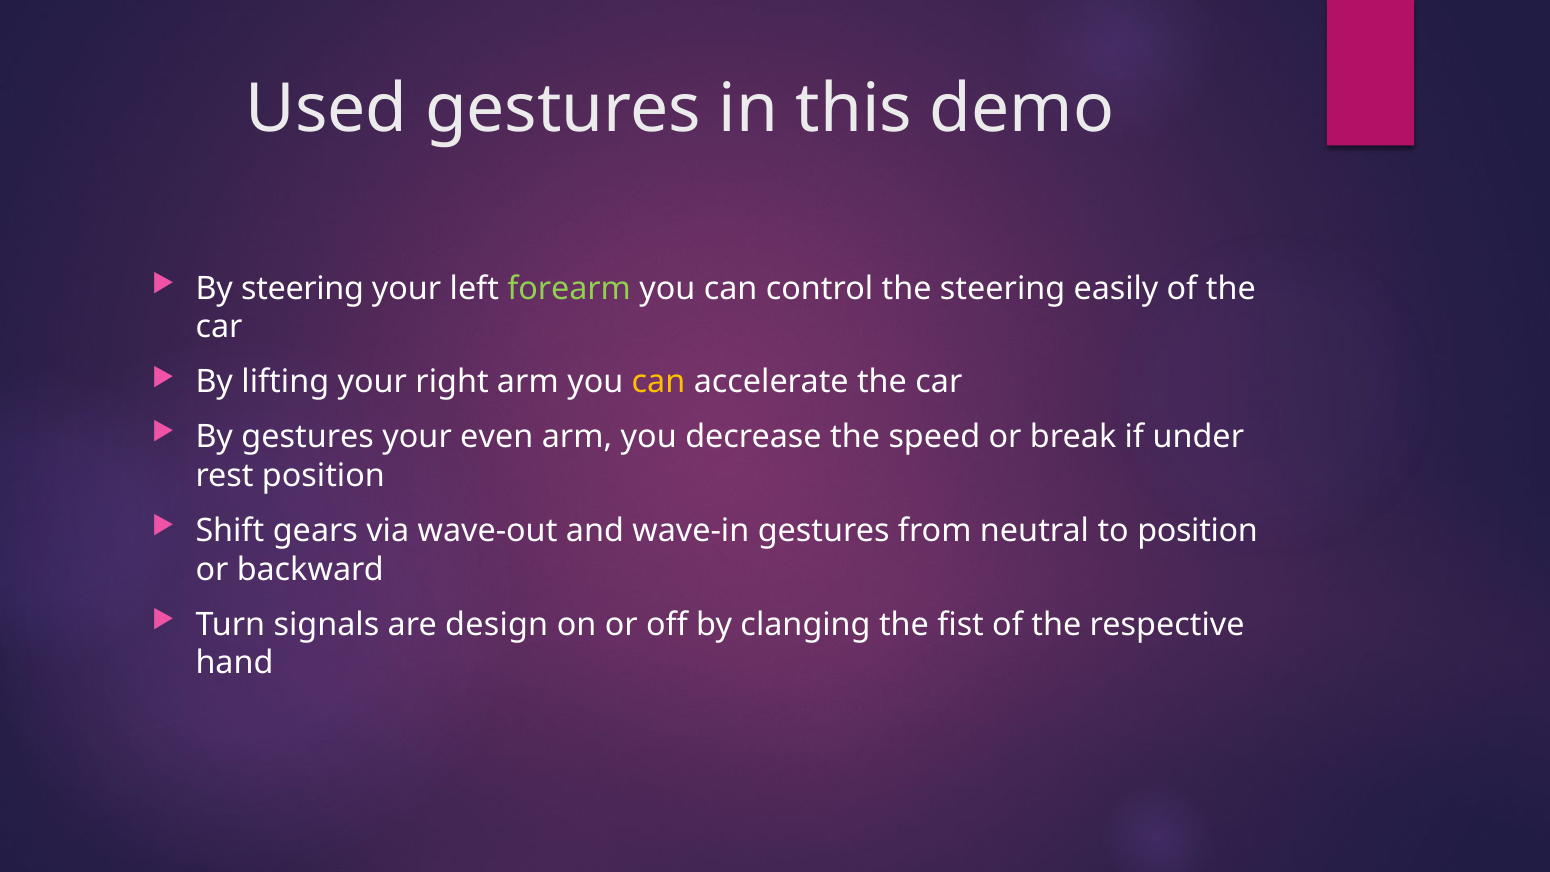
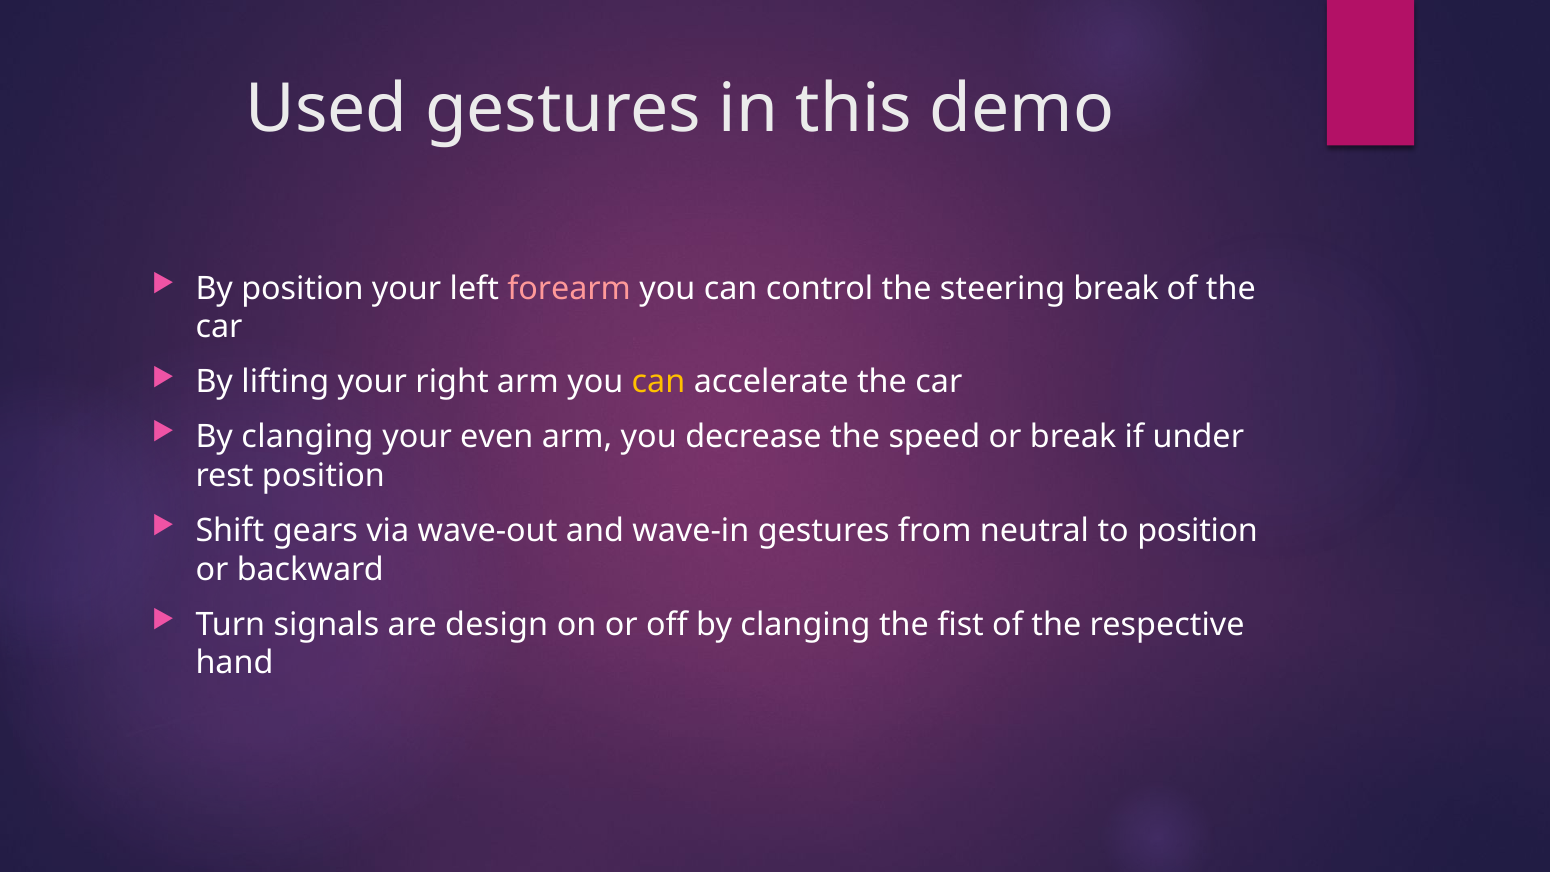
By steering: steering -> position
forearm colour: light green -> pink
steering easily: easily -> break
gestures at (308, 437): gestures -> clanging
